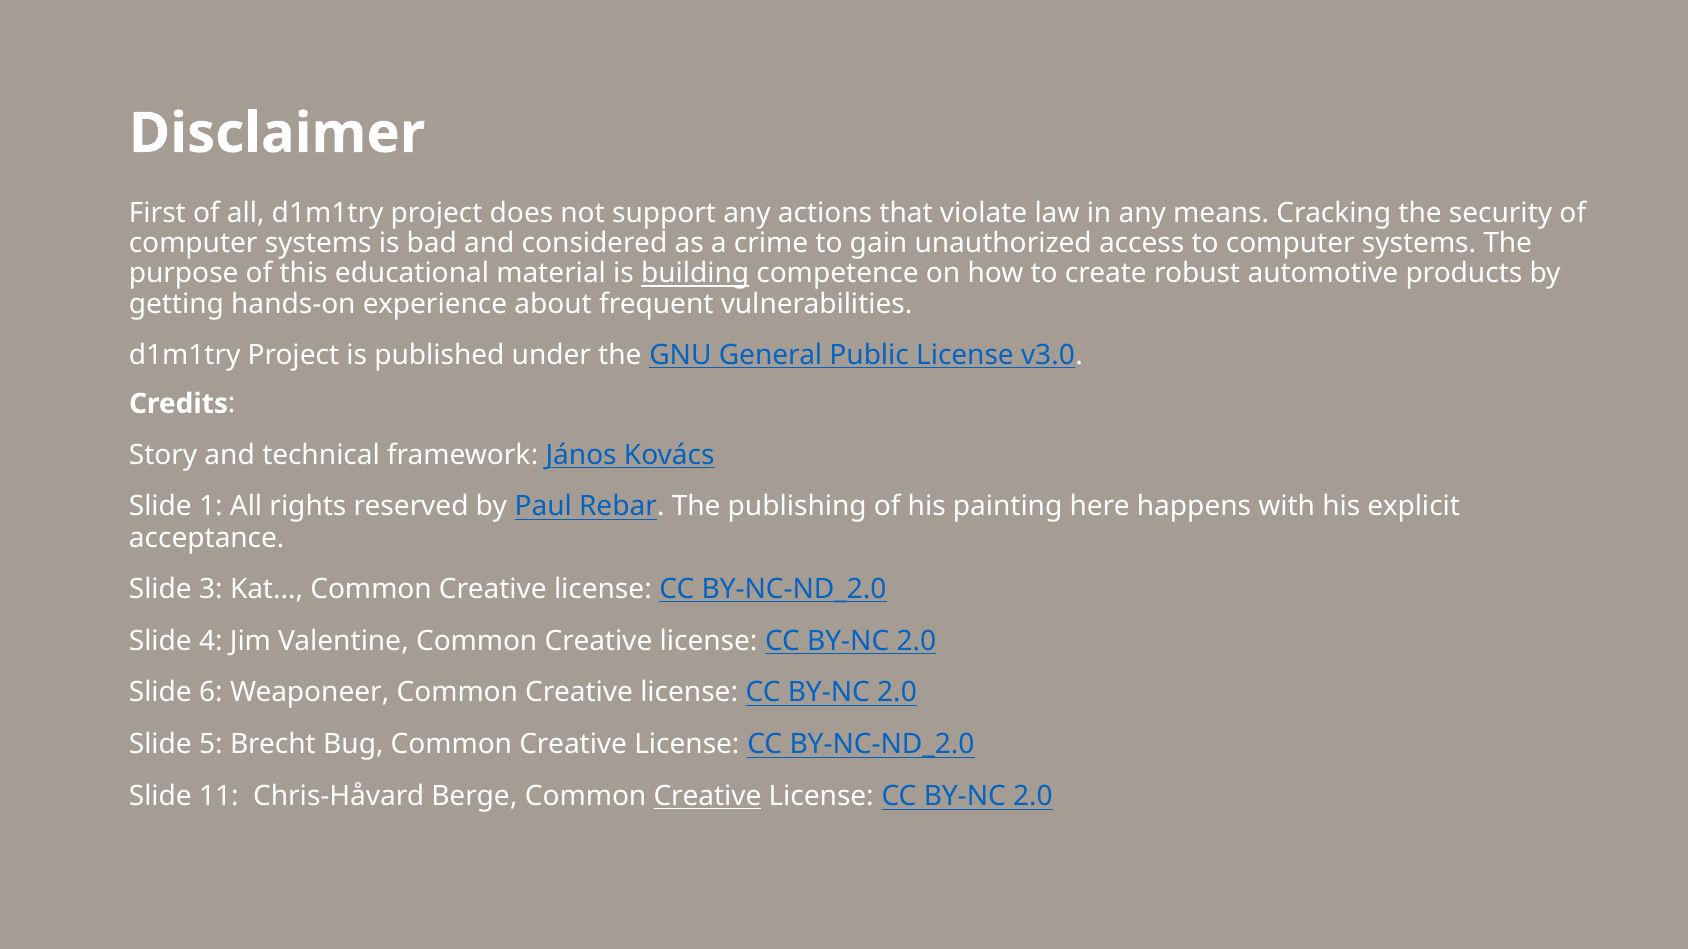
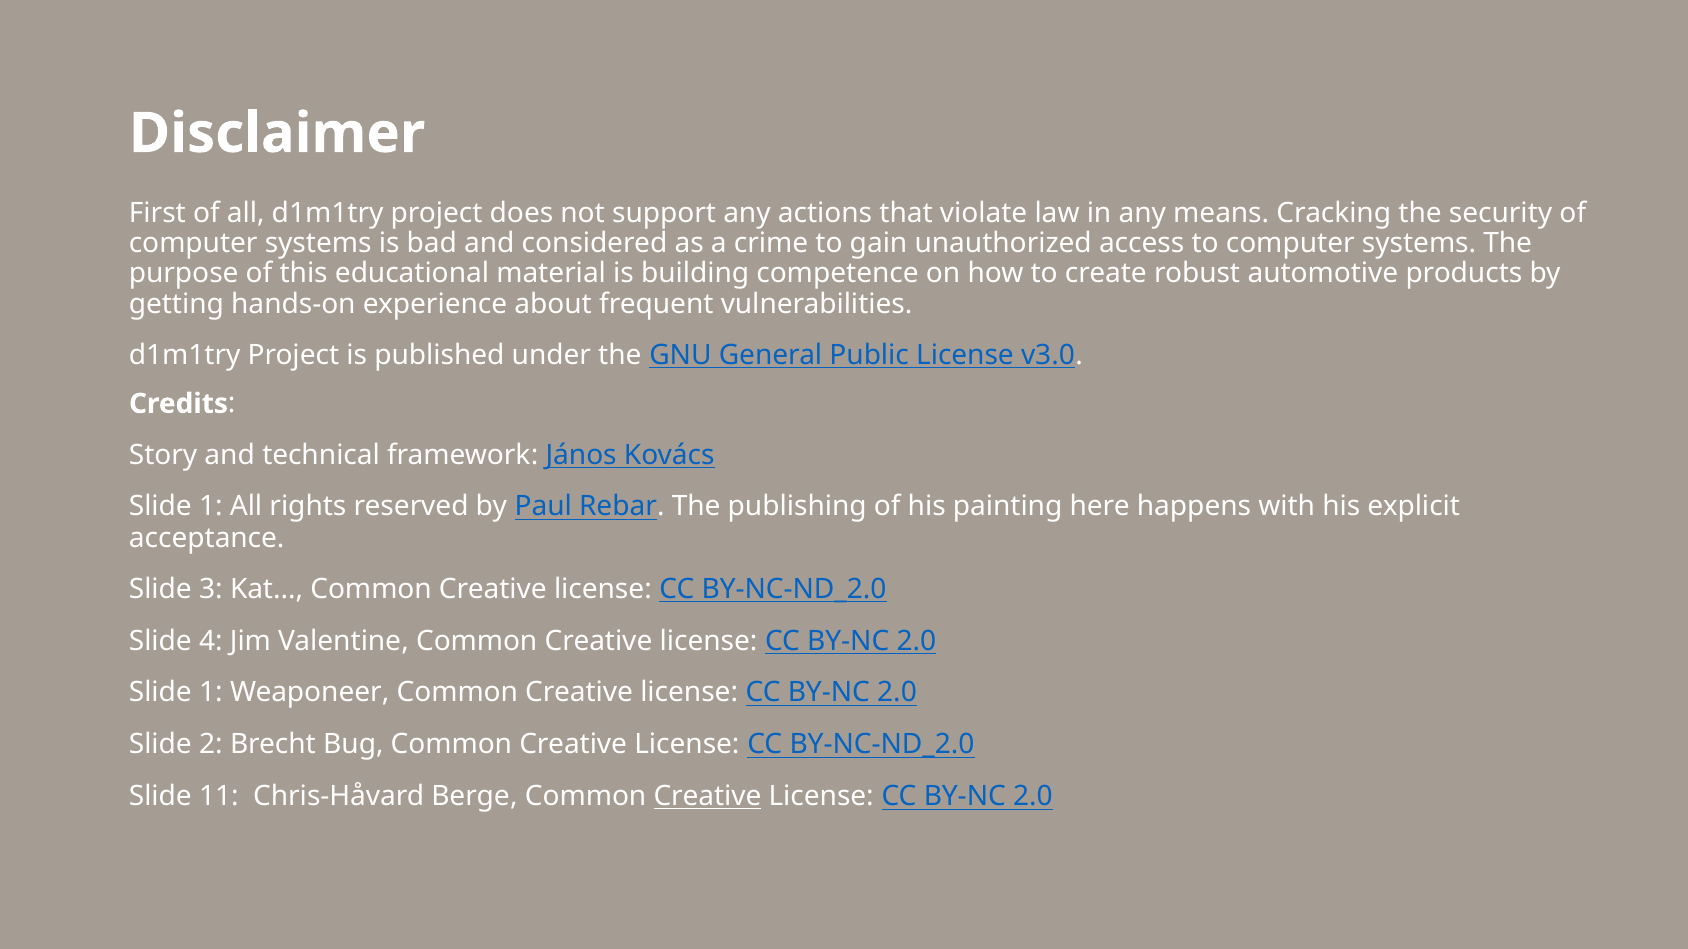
building underline: present -> none
6 at (211, 693): 6 -> 1
5: 5 -> 2
